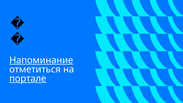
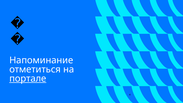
Напоминание underline: present -> none
